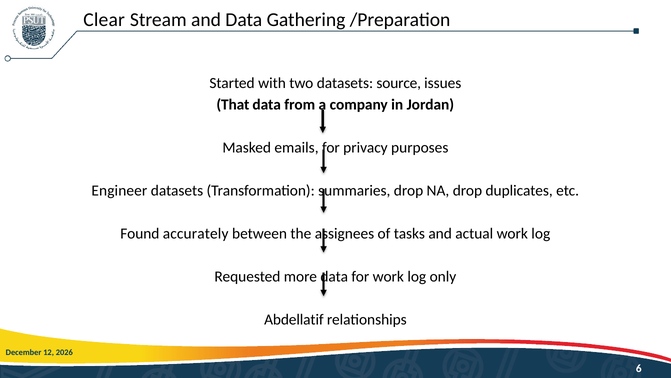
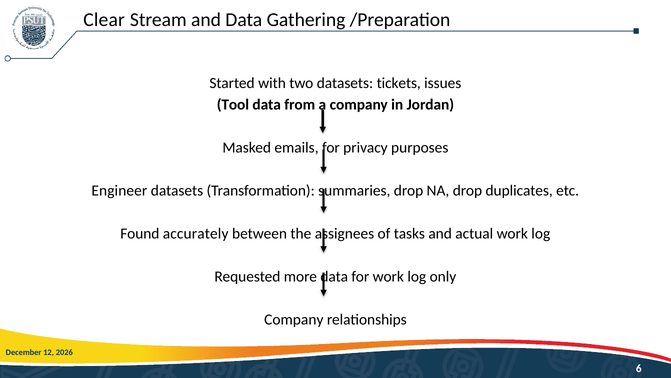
source: source -> tickets
That: That -> Tool
Abdellatif at (294, 319): Abdellatif -> Company
